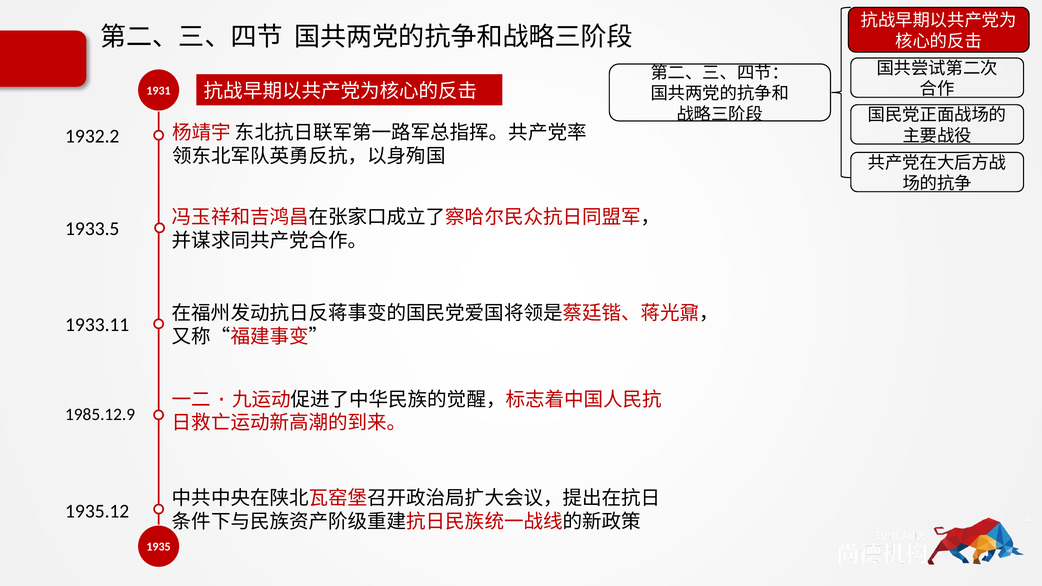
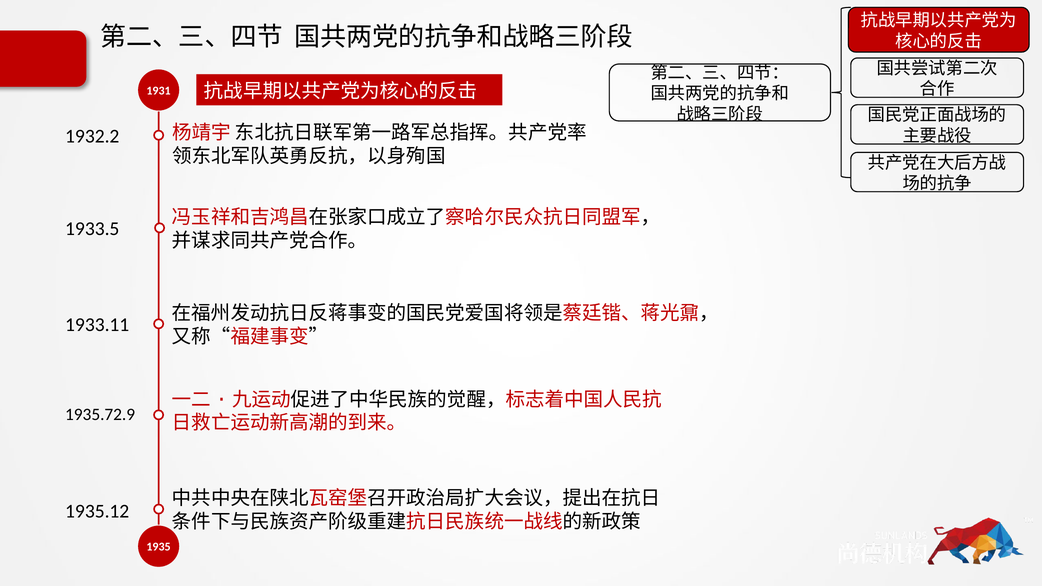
1985.12.9: 1985.12.9 -> 1935.72.9
